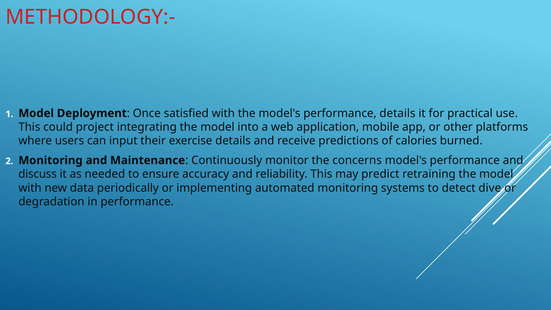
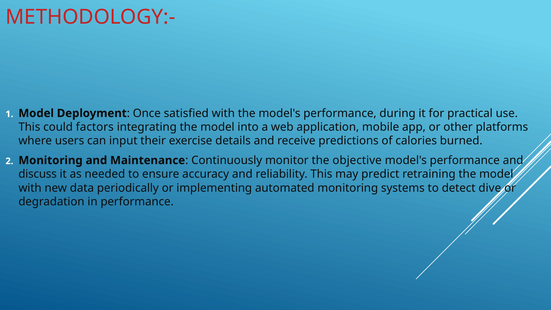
performance details: details -> during
project: project -> factors
concerns: concerns -> objective
